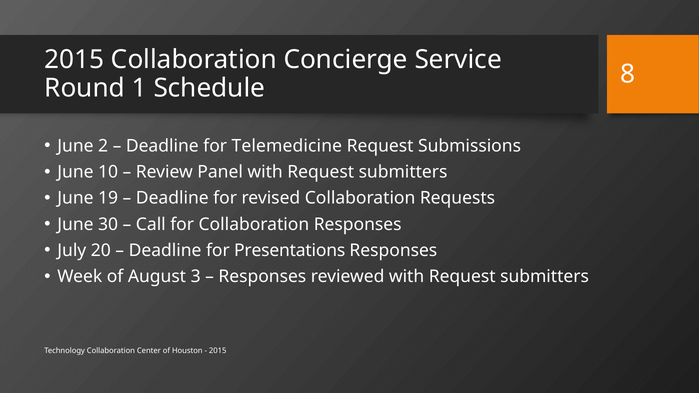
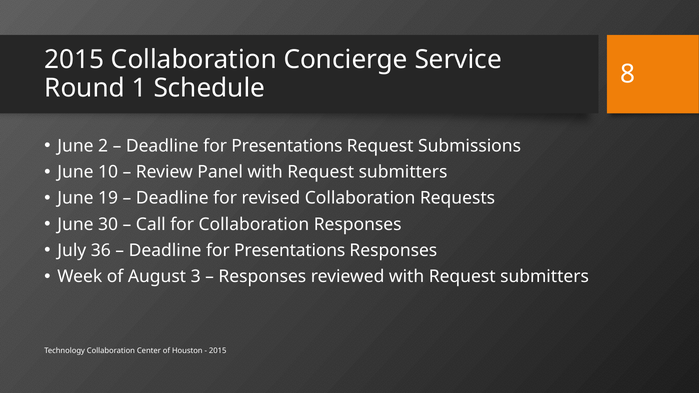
Telemedicine at (287, 146): Telemedicine -> Presentations
20: 20 -> 36
